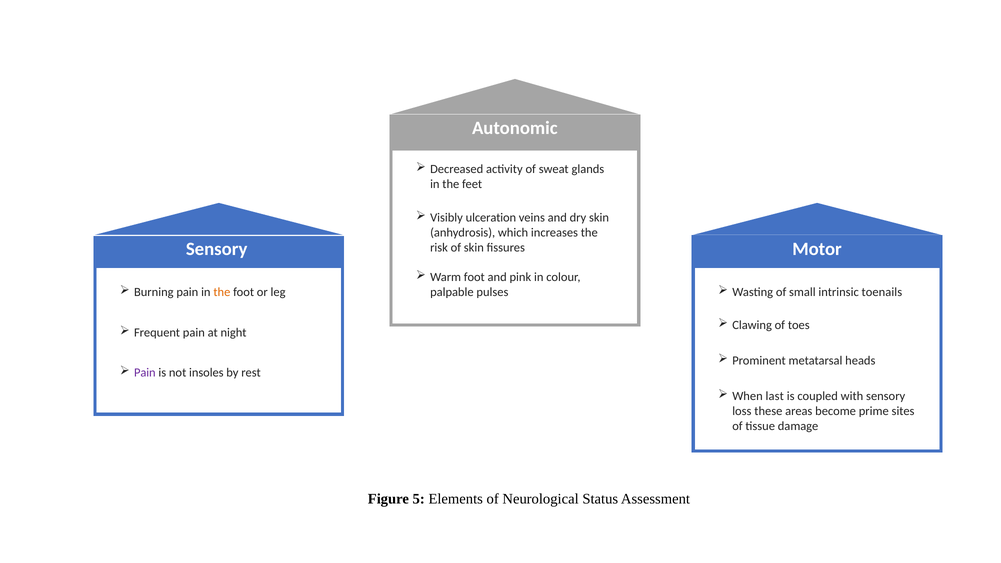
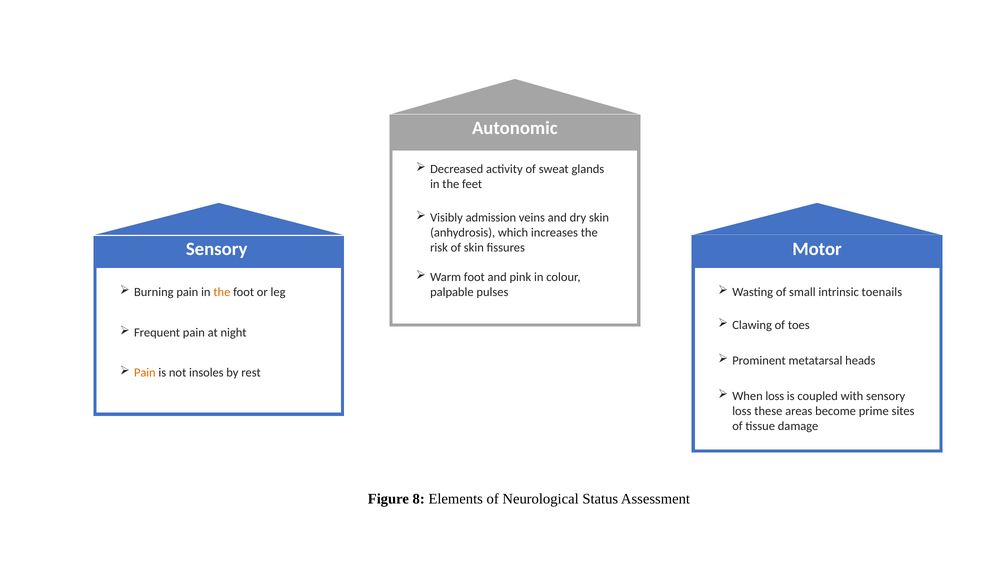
ulceration: ulceration -> admission
Pain at (145, 373) colour: purple -> orange
When last: last -> loss
5: 5 -> 8
